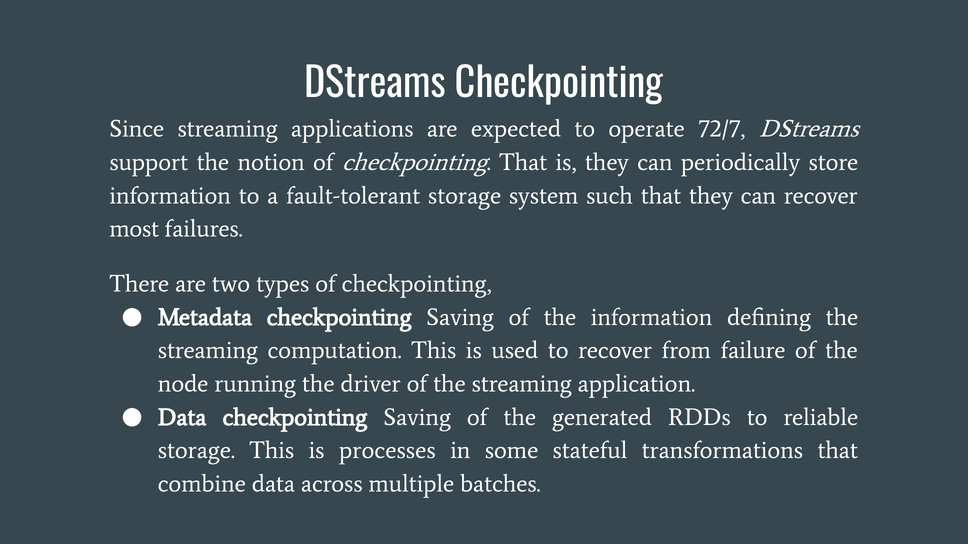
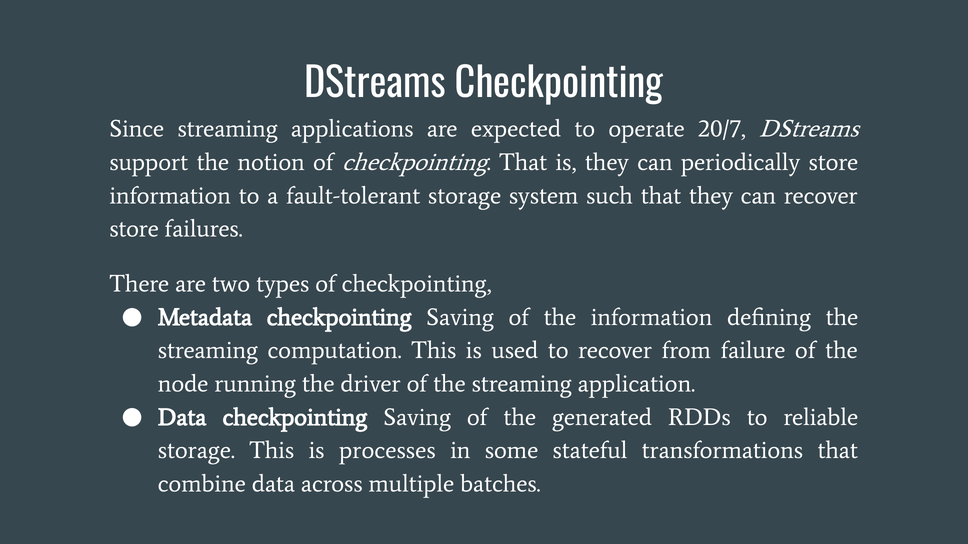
72/7: 72/7 -> 20/7
most at (134, 229): most -> store
